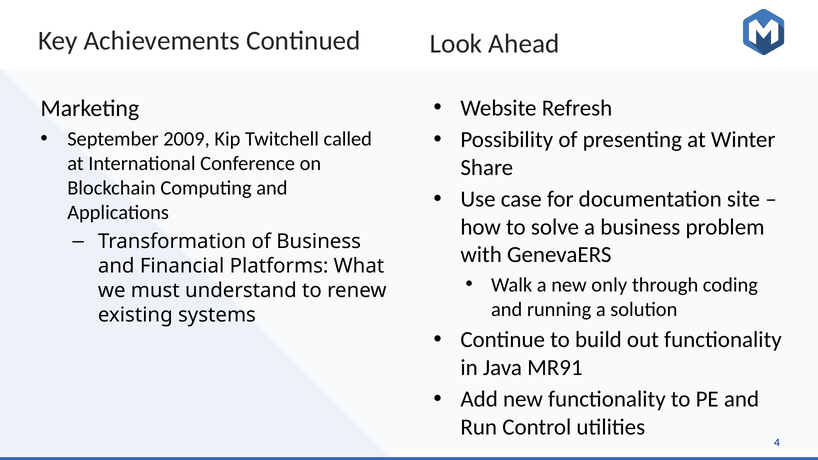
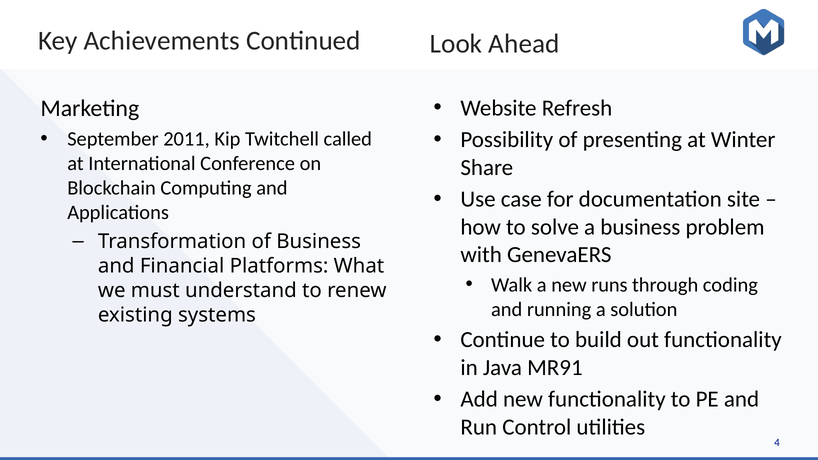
2009: 2009 -> 2011
only: only -> runs
